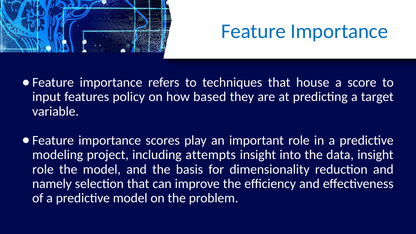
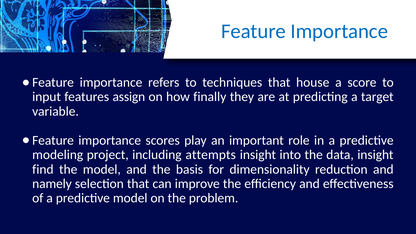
policy: policy -> assign
based: based -> finally
role at (43, 169): role -> find
